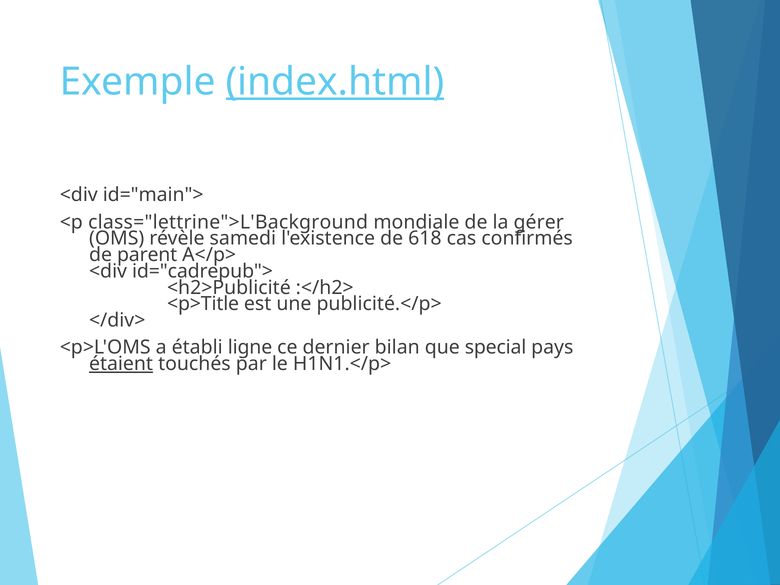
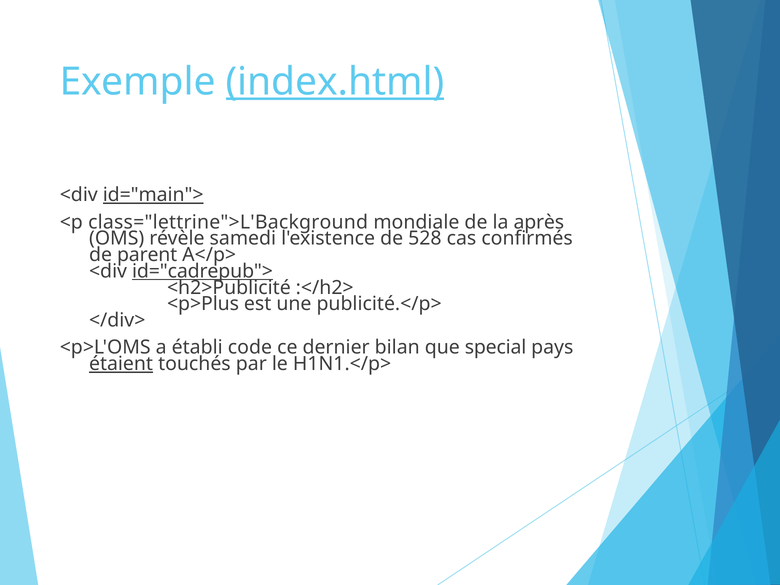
id="main"> underline: none -> present
gérer: gérer -> après
618: 618 -> 528
id="cadrepub"> underline: none -> present
<p>Title: <p>Title -> <p>Plus
ligne: ligne -> code
